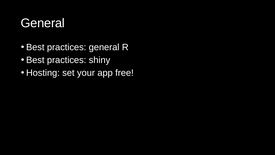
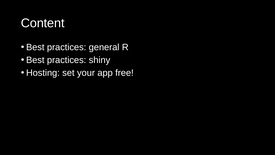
General at (43, 23): General -> Content
